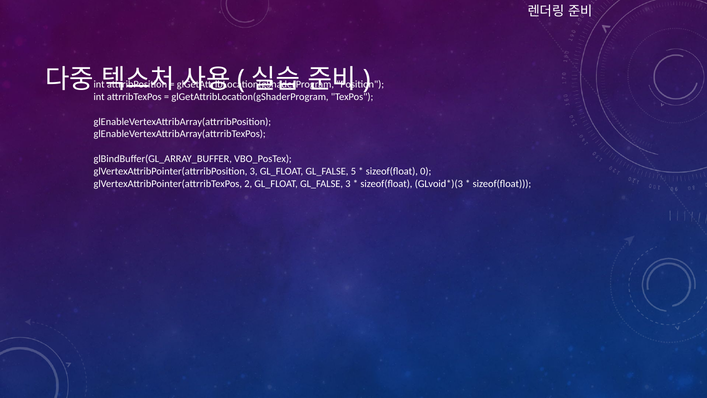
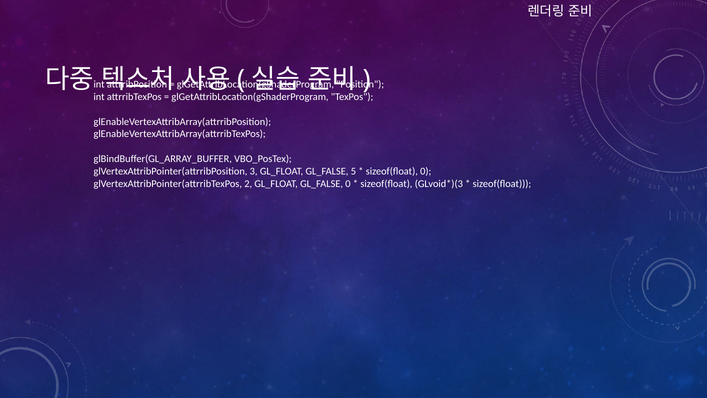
GL_FALSE 3: 3 -> 0
